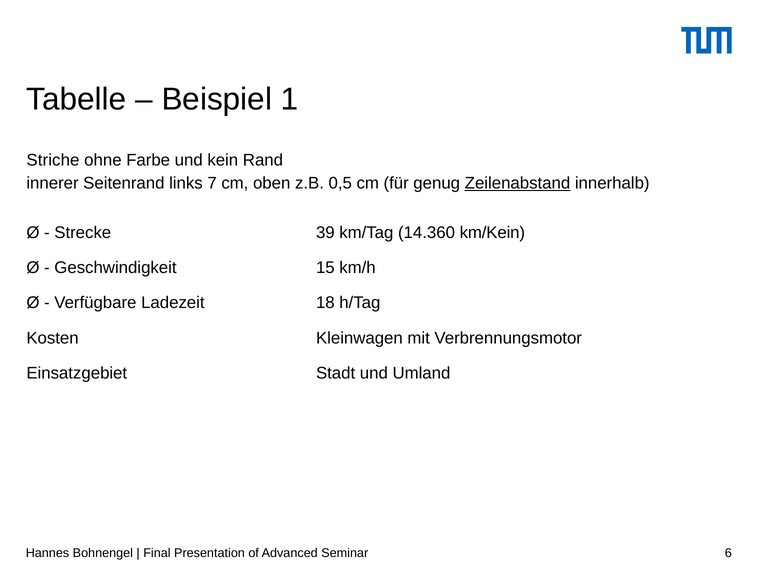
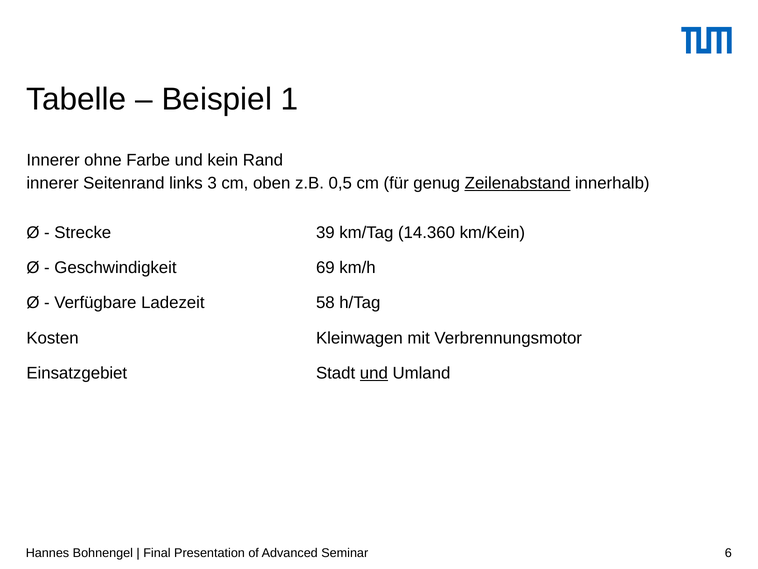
Striche at (53, 160): Striche -> Innerer
7: 7 -> 3
15: 15 -> 69
18: 18 -> 58
und at (374, 373) underline: none -> present
